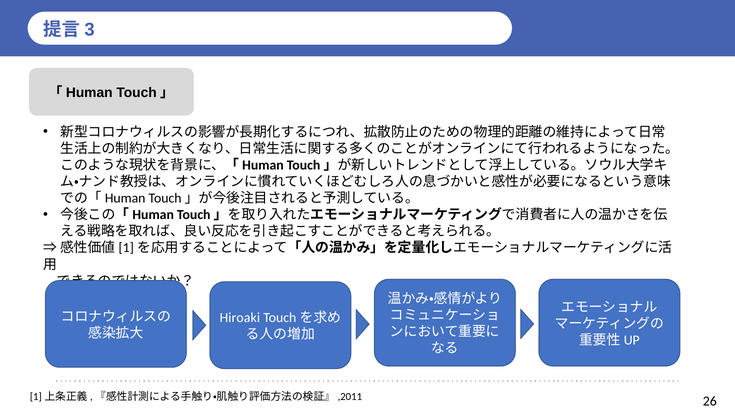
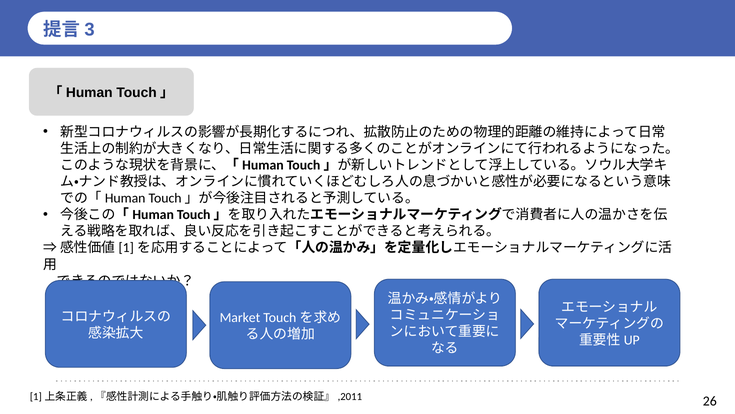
Hiroaki: Hiroaki -> Market
